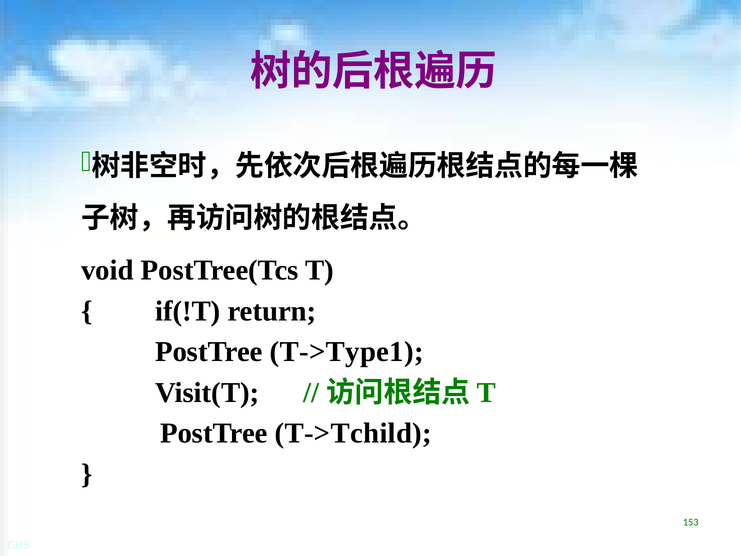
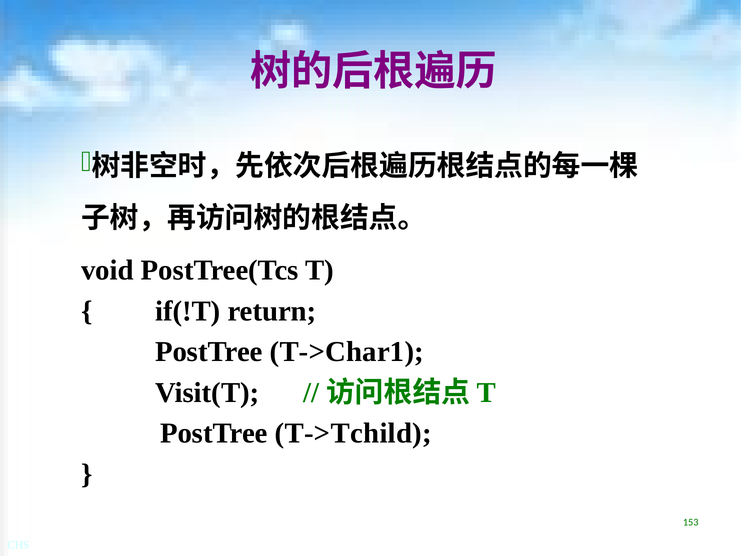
T->Type1: T->Type1 -> T->Char1
